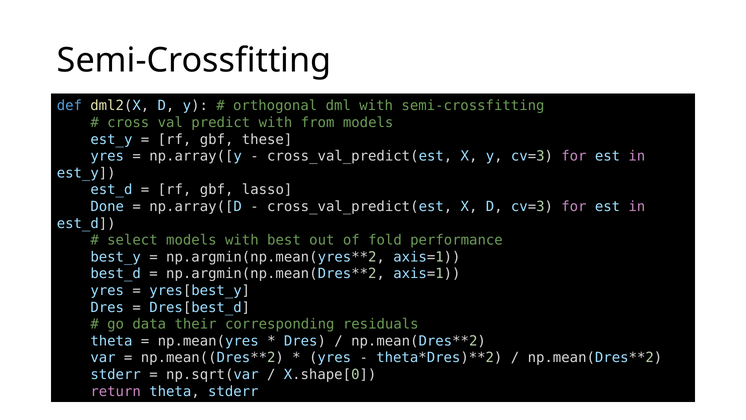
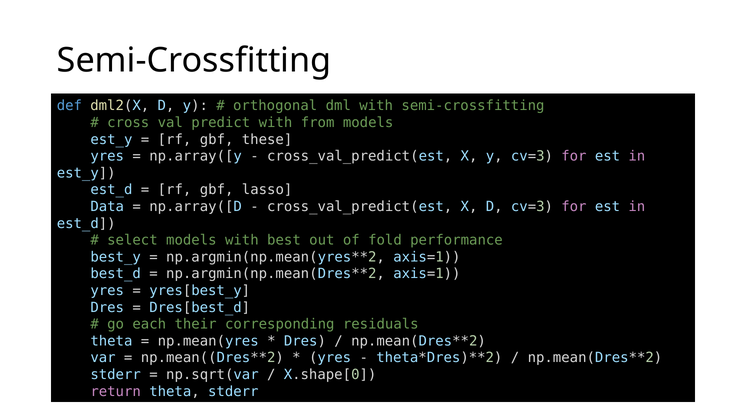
Done: Done -> Data
data: data -> each
